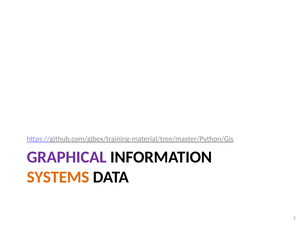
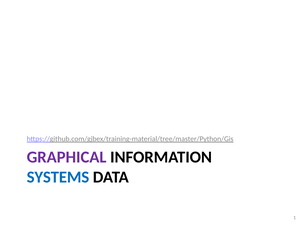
SYSTEMS colour: orange -> blue
